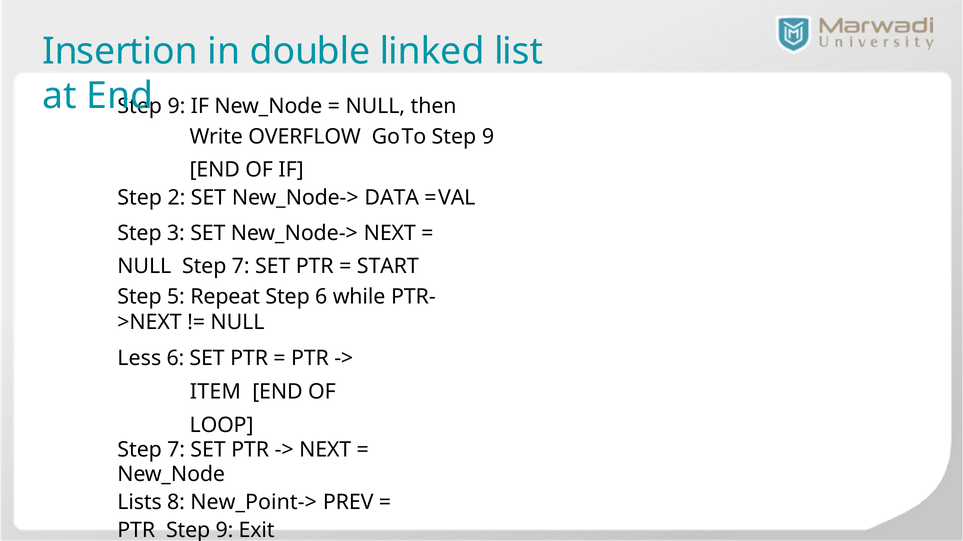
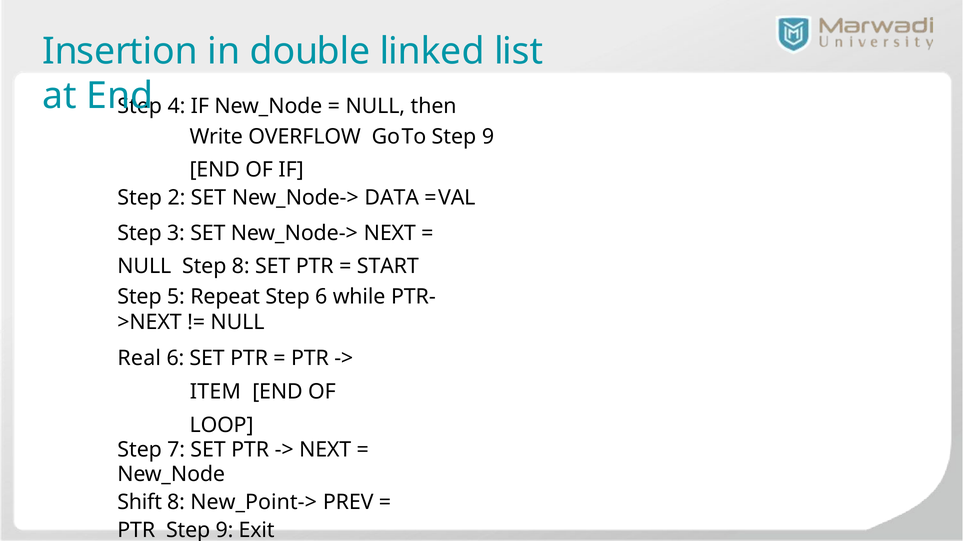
9 at (176, 106): 9 -> 4
NULL Step 7: 7 -> 8
Less: Less -> Real
Lists: Lists -> Shift
